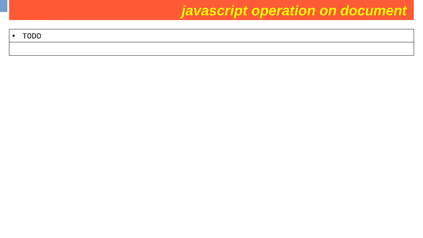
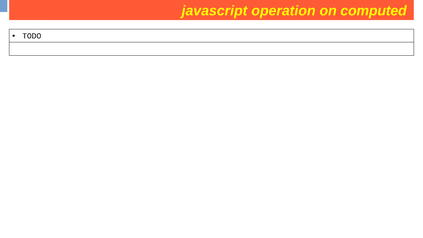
document: document -> computed
